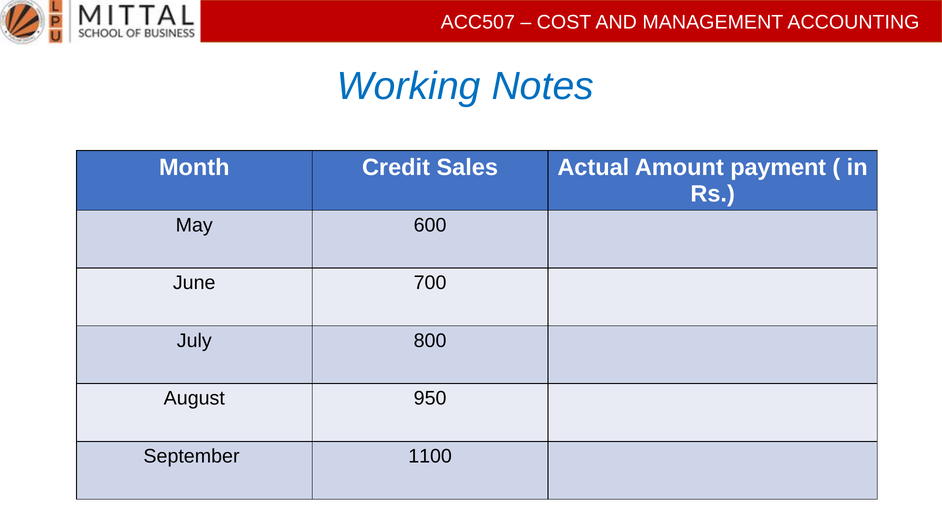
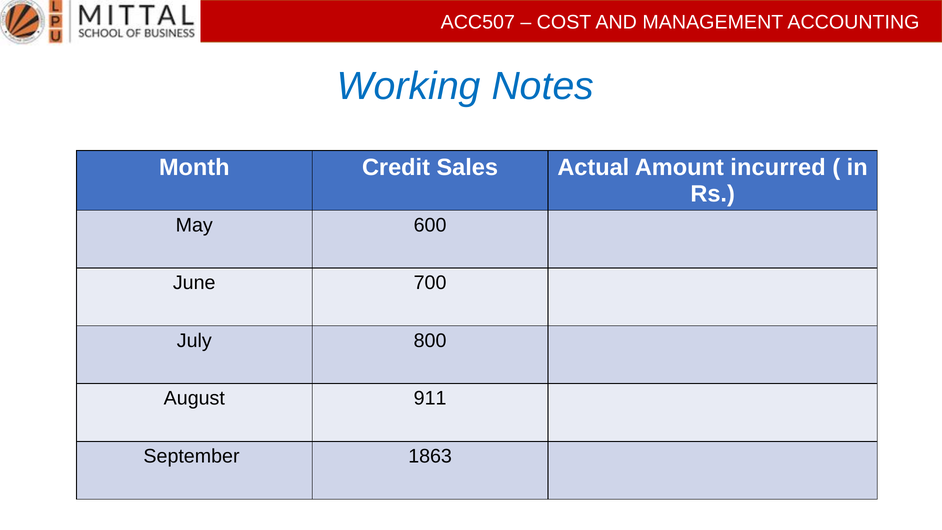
payment: payment -> incurred
950: 950 -> 911
1100: 1100 -> 1863
